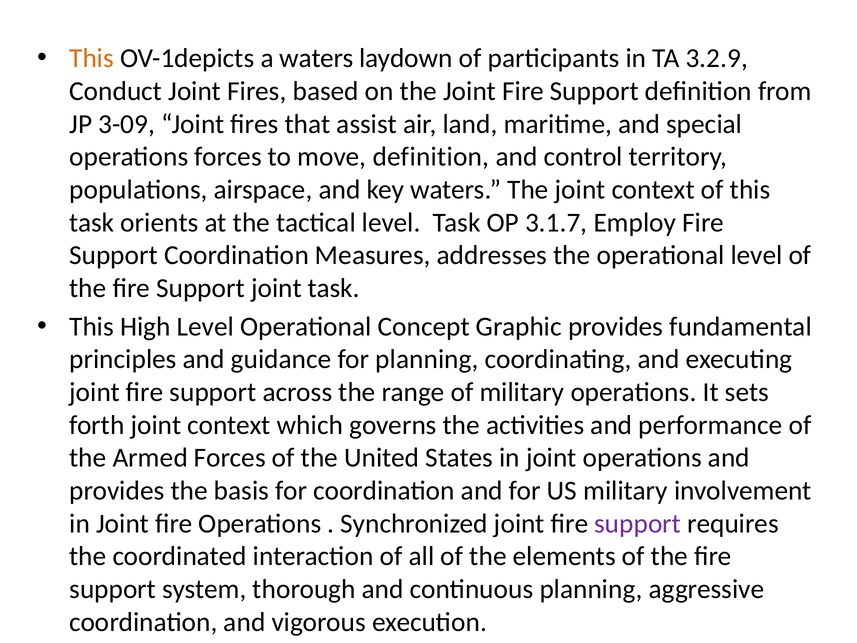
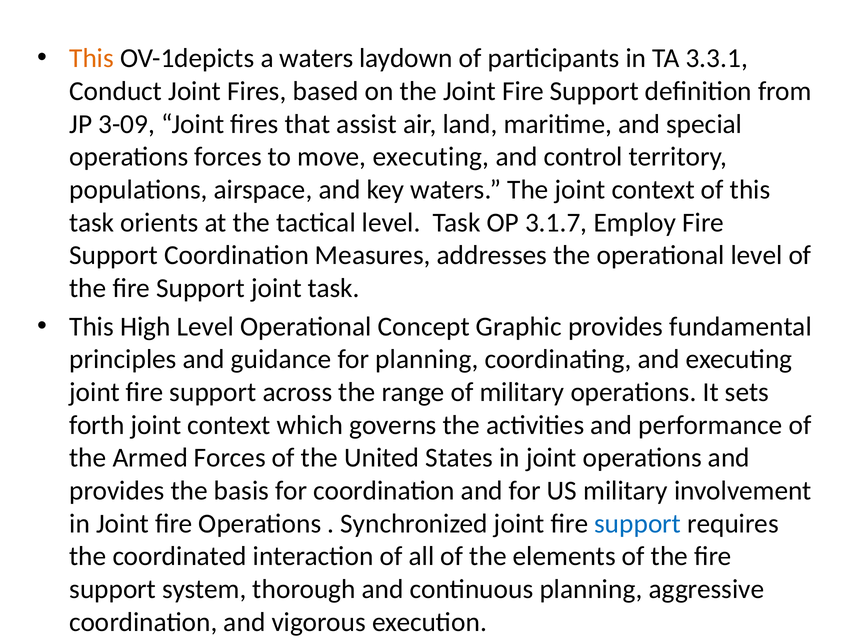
3.2.9: 3.2.9 -> 3.3.1
move definition: definition -> executing
support at (638, 523) colour: purple -> blue
